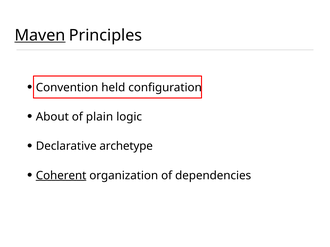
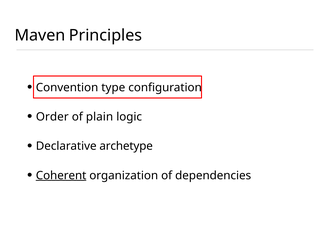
Maven underline: present -> none
held: held -> type
About: About -> Order
